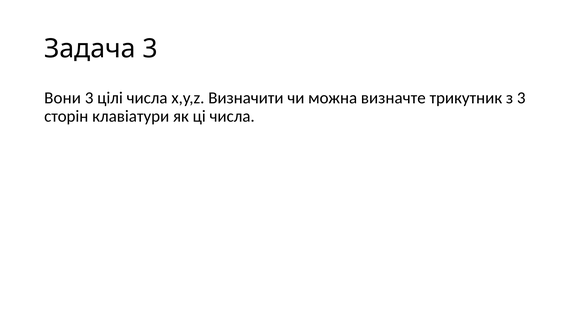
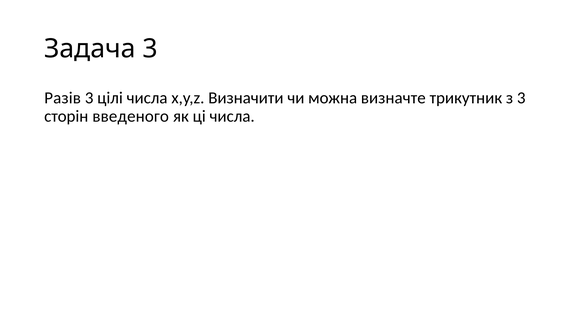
Вони: Вони -> Разів
клавіатури: клавіатури -> введеного
